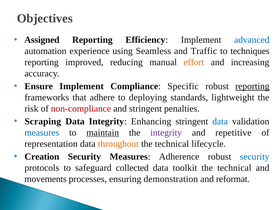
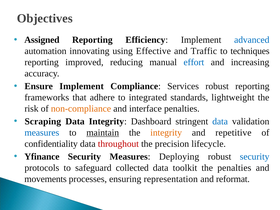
experience: experience -> innovating
Seamless: Seamless -> Effective
effort colour: orange -> blue
Specific: Specific -> Services
reporting at (252, 86) underline: present -> none
deploying: deploying -> integrated
non-compliance colour: red -> orange
and stringent: stringent -> interface
Enhancing: Enhancing -> Dashboard
integrity at (166, 133) colour: purple -> orange
representation: representation -> confidentiality
throughout colour: orange -> red
technical at (172, 144): technical -> precision
Creation: Creation -> Yfinance
Adherence: Adherence -> Deploying
technical at (234, 168): technical -> penalties
demonstration: demonstration -> representation
